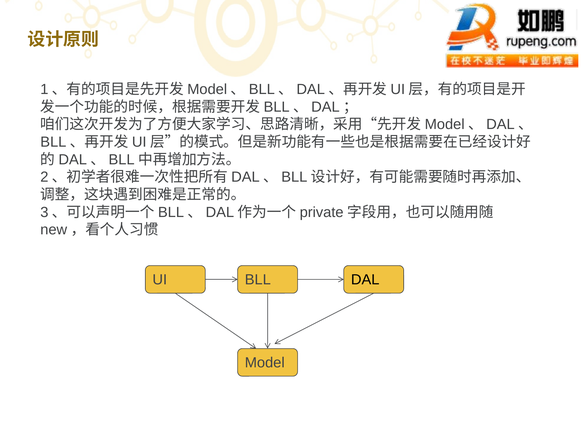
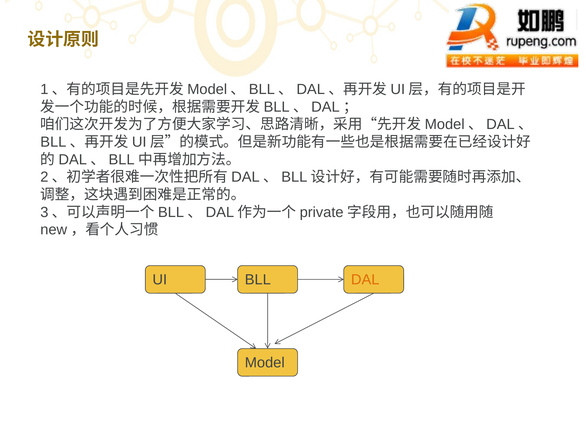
DAL colour: black -> orange
